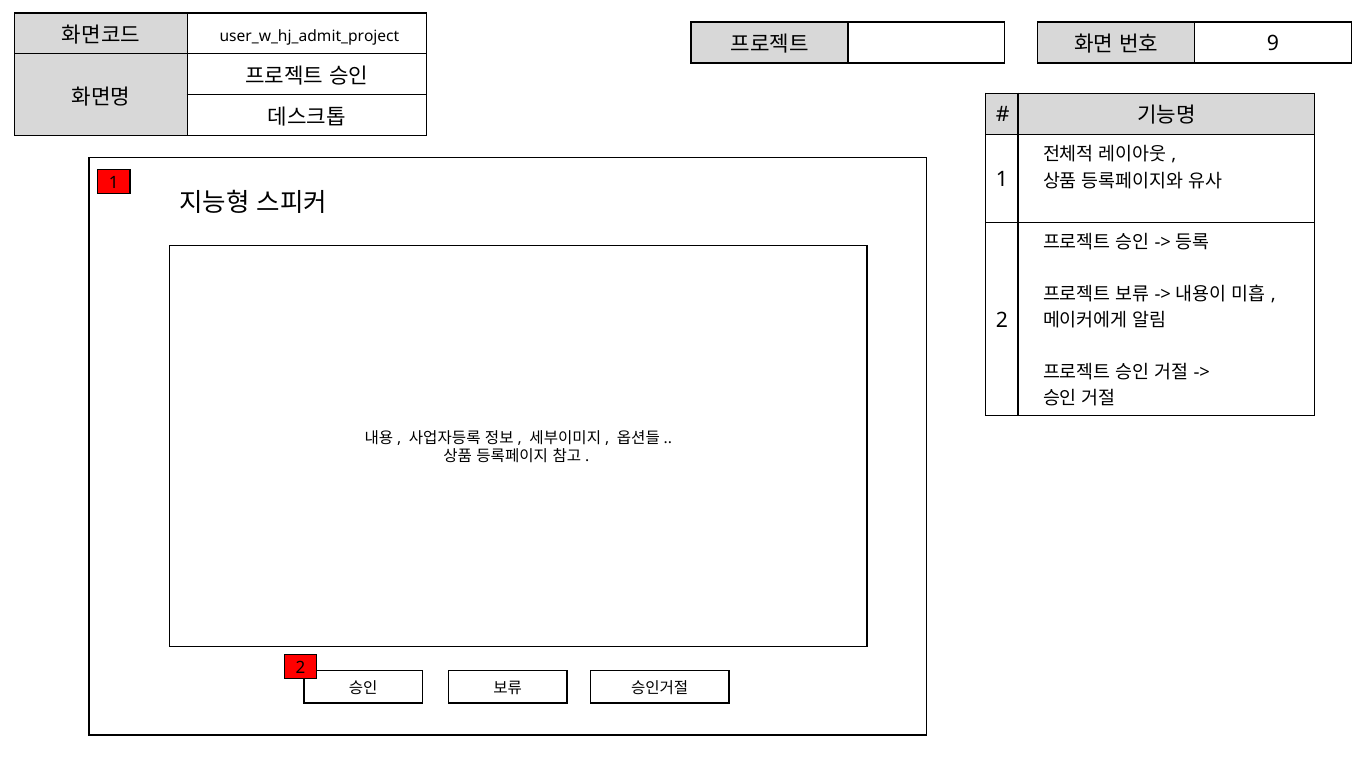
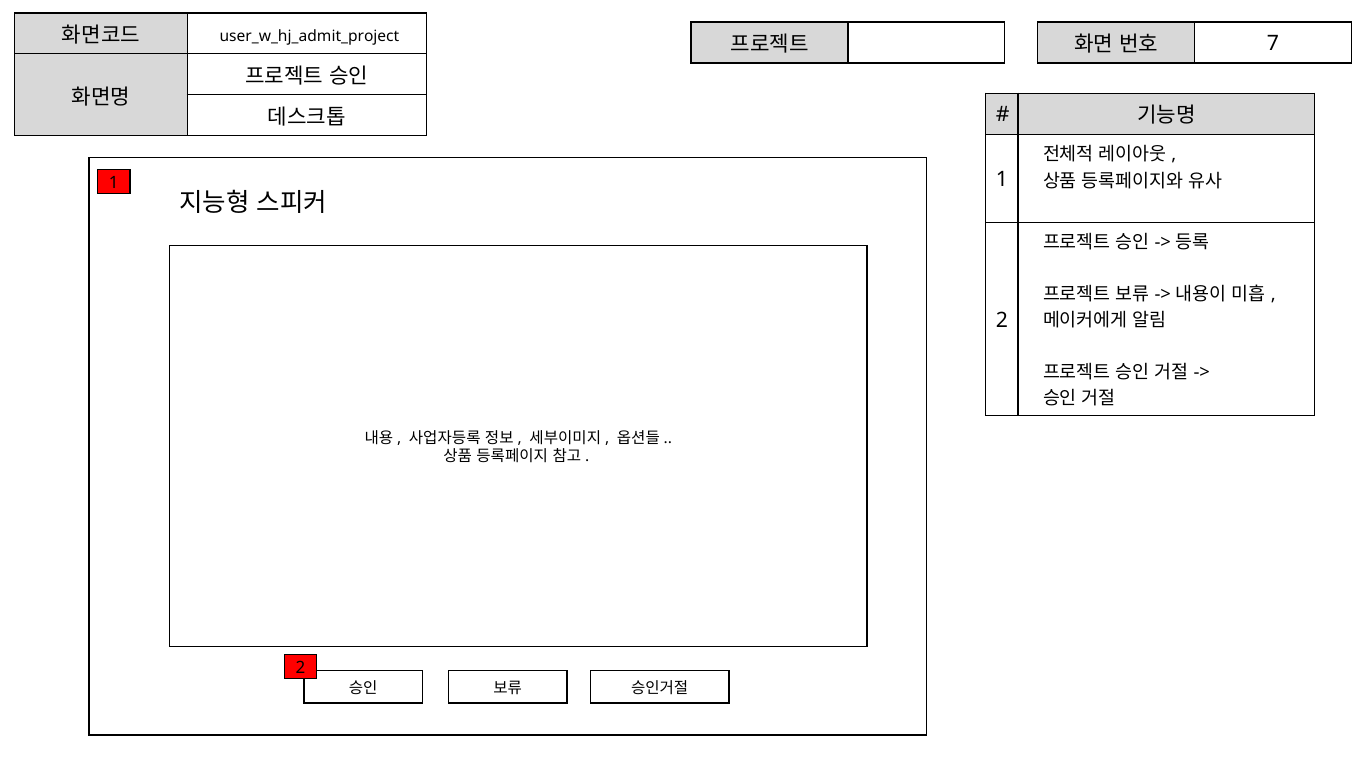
9: 9 -> 7
